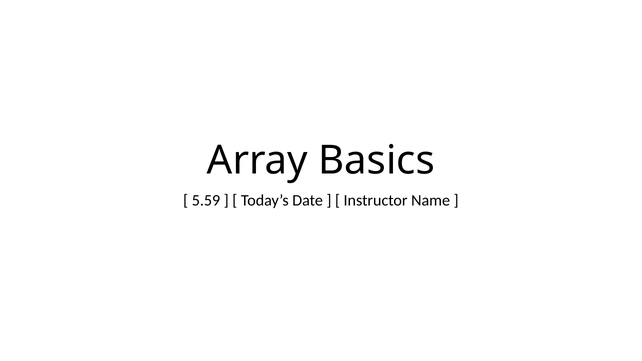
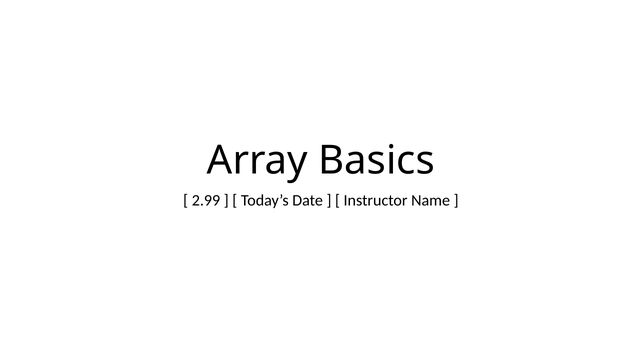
5.59: 5.59 -> 2.99
